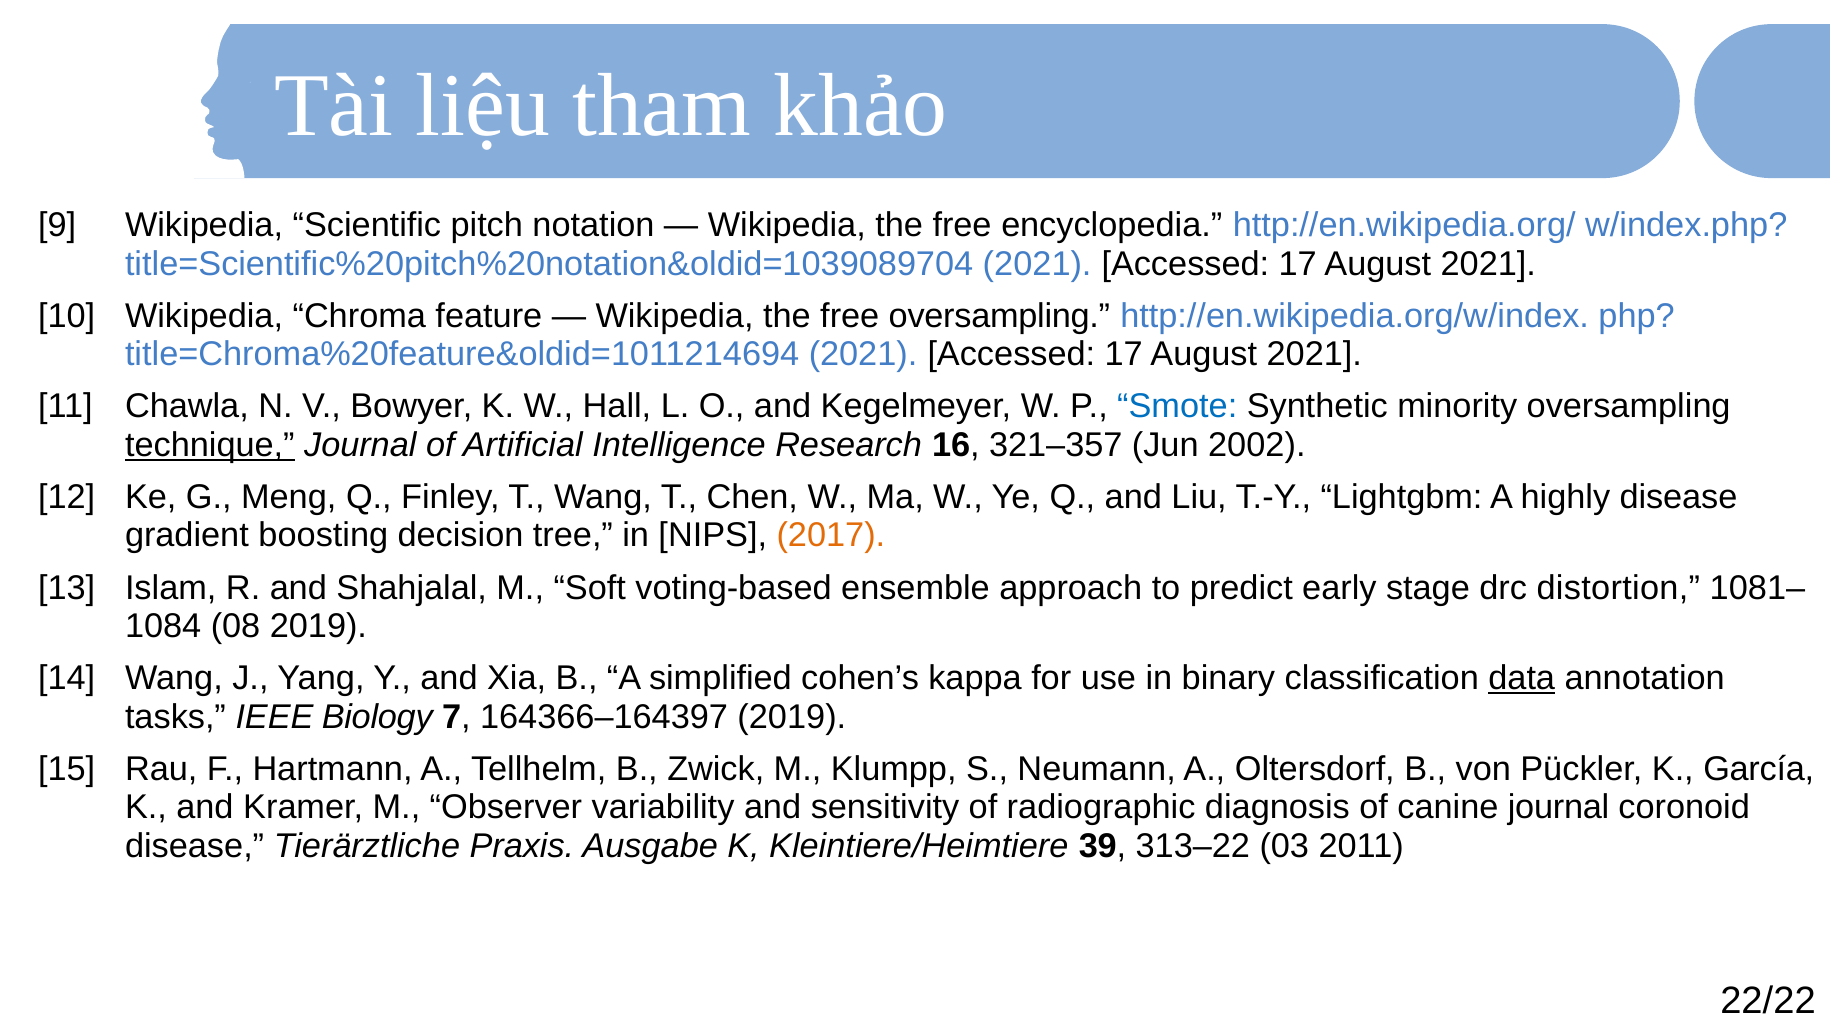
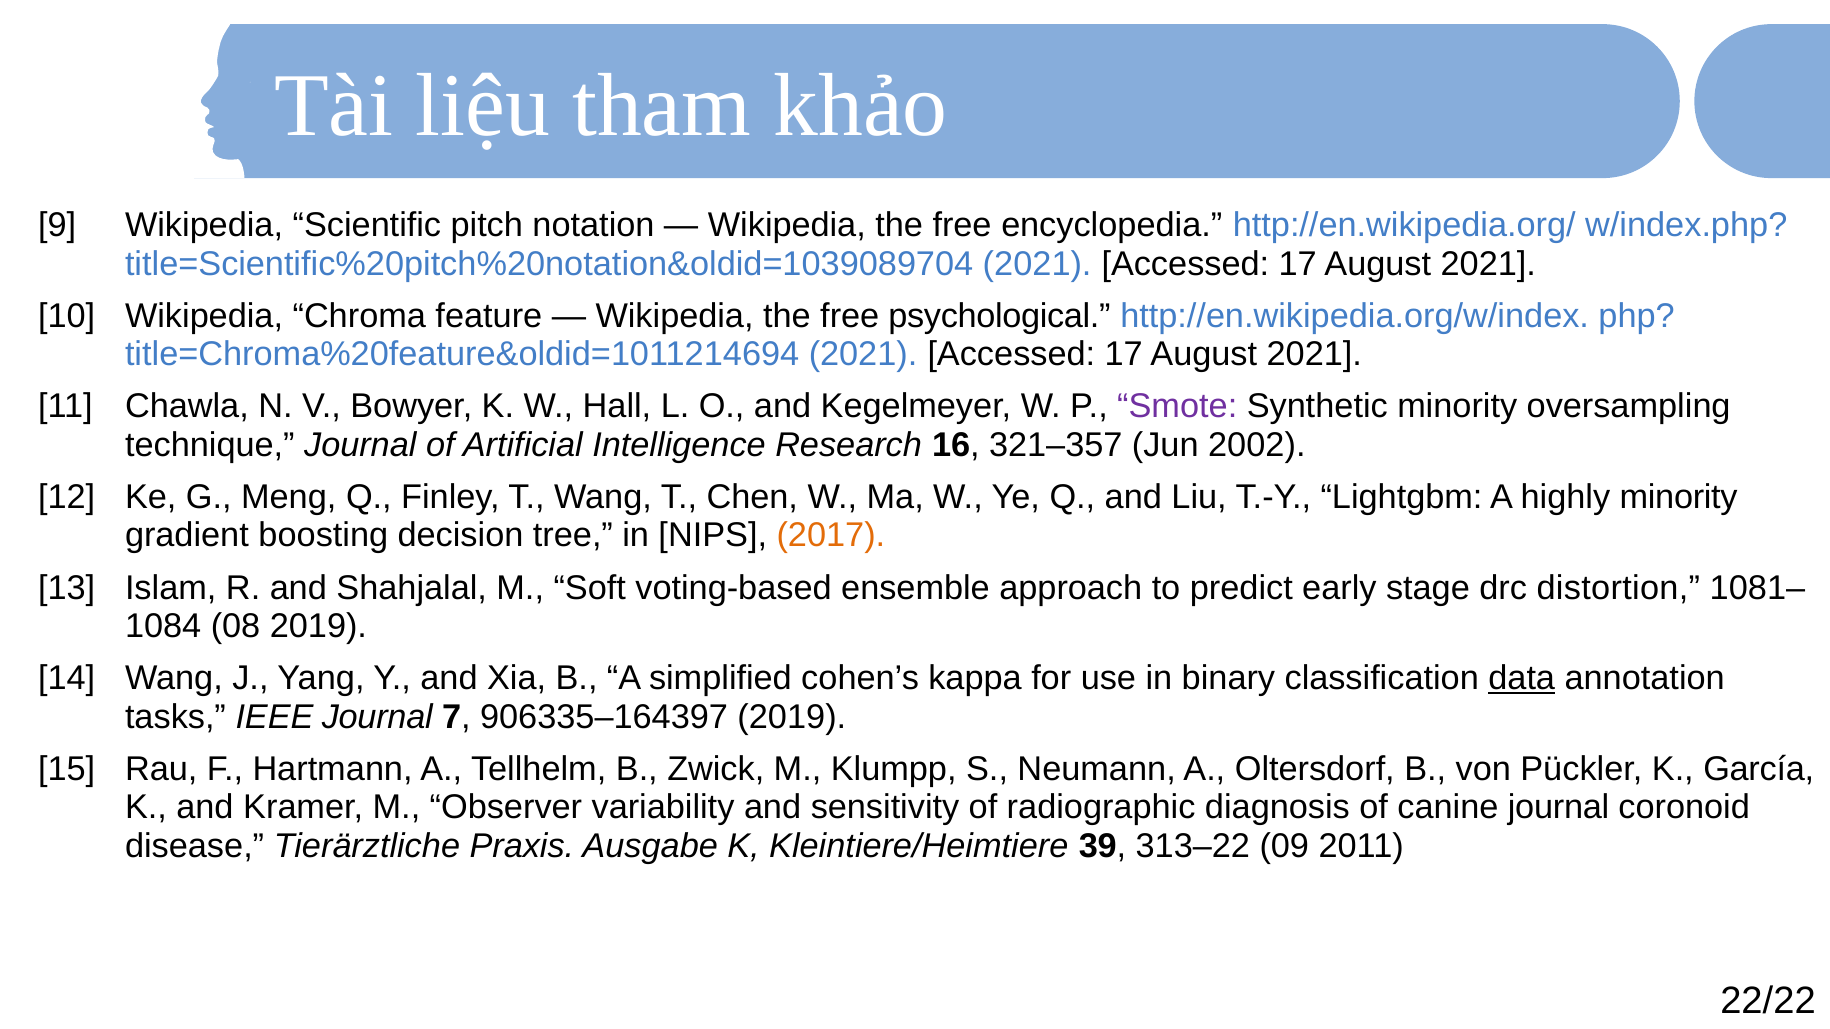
free oversampling: oversampling -> psychological
Smote colour: blue -> purple
technique underline: present -> none
highly disease: disease -> minority
IEEE Biology: Biology -> Journal
164366–164397: 164366–164397 -> 906335–164397
03: 03 -> 09
